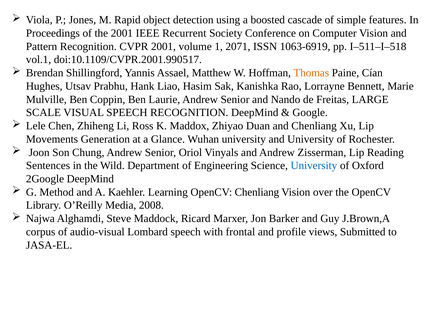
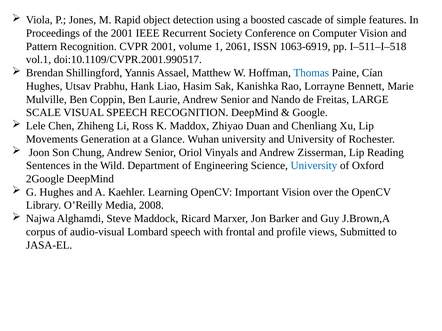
2071: 2071 -> 2061
Thomas colour: orange -> blue
G Method: Method -> Hughes
OpenCV Chenliang: Chenliang -> Important
